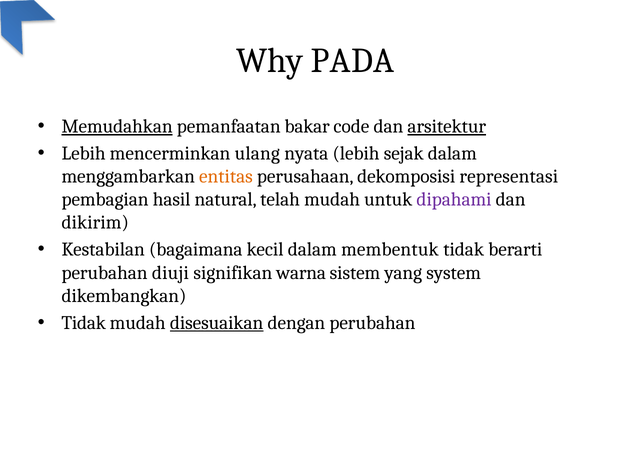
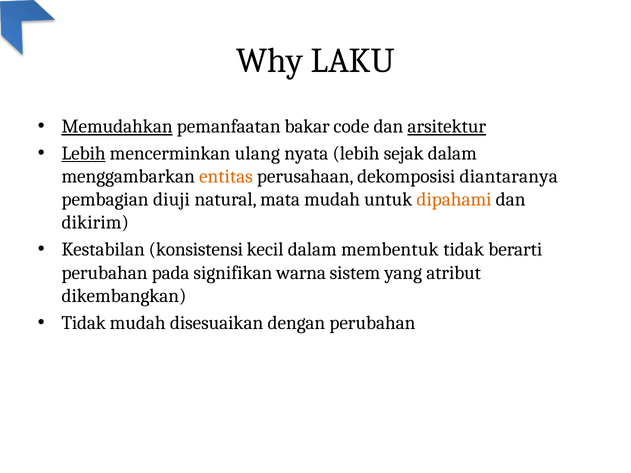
PADA: PADA -> LAKU
Lebih at (84, 153) underline: none -> present
representasi: representasi -> diantaranya
hasil: hasil -> diuji
telah: telah -> mata
dipahami colour: purple -> orange
bagaimana: bagaimana -> konsistensi
diuji: diuji -> pada
system: system -> atribut
disesuaikan underline: present -> none
